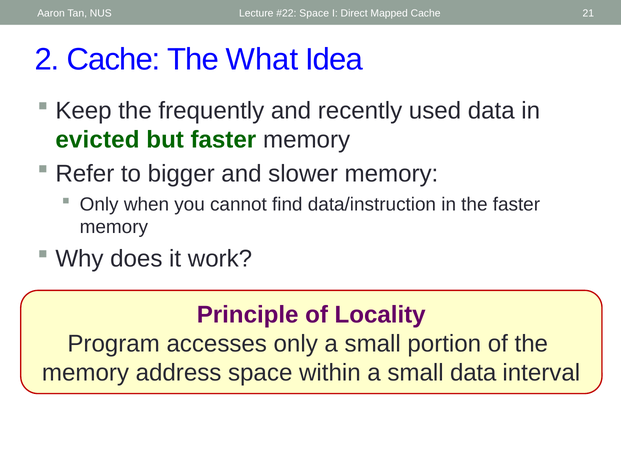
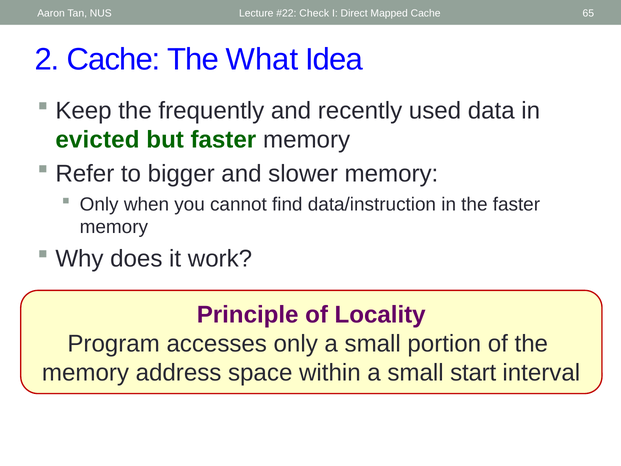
Space at (314, 13): Space -> Check
21: 21 -> 65
small data: data -> start
